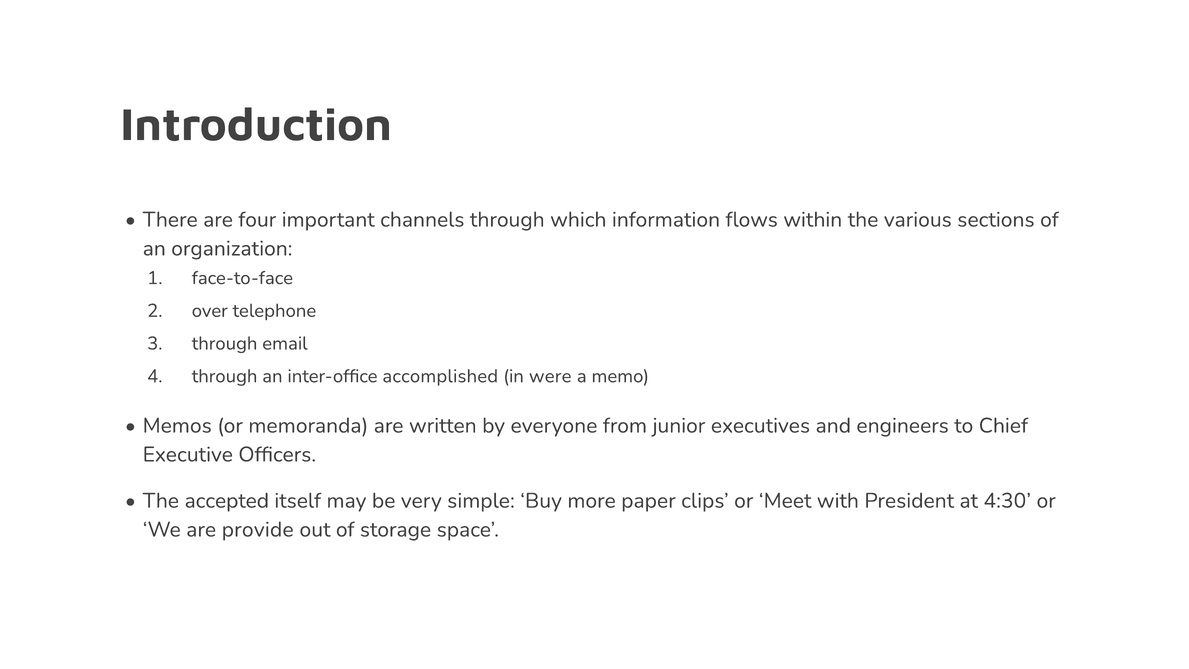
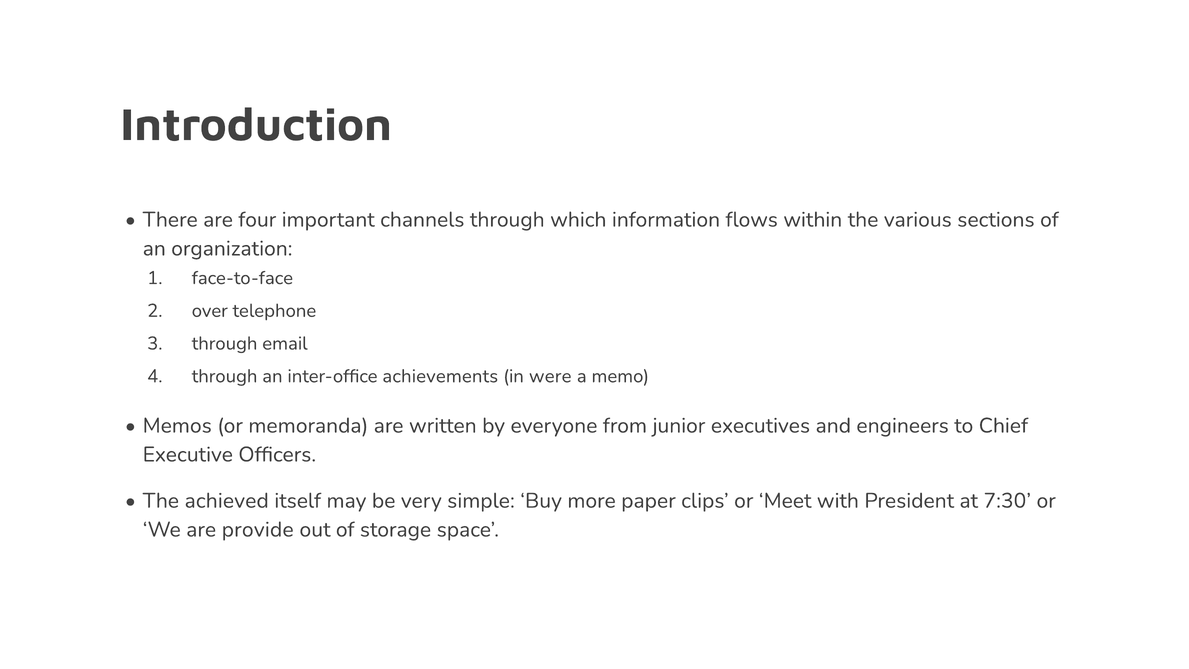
accomplished: accomplished -> achievements
accepted: accepted -> achieved
4:30: 4:30 -> 7:30
